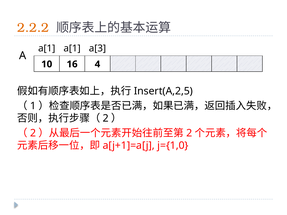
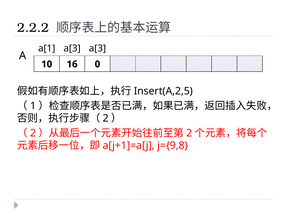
2.2.2 colour: orange -> black
a[1 a[1: a[1 -> a[3
4: 4 -> 0
j={1,0: j={1,0 -> j={9,8
